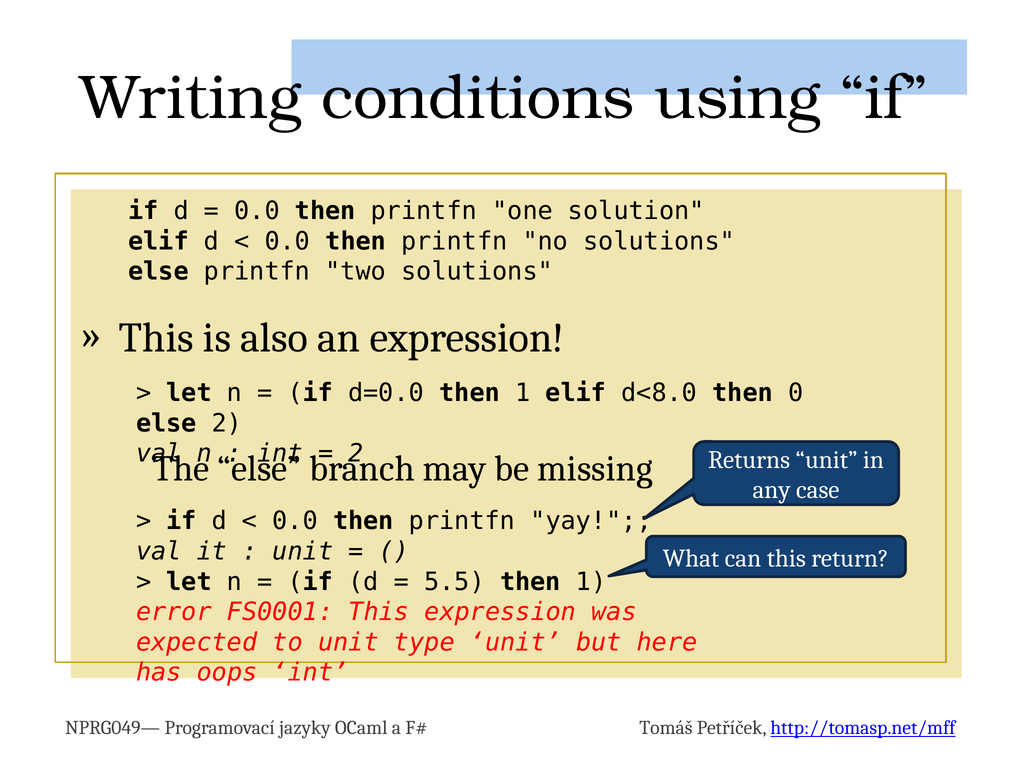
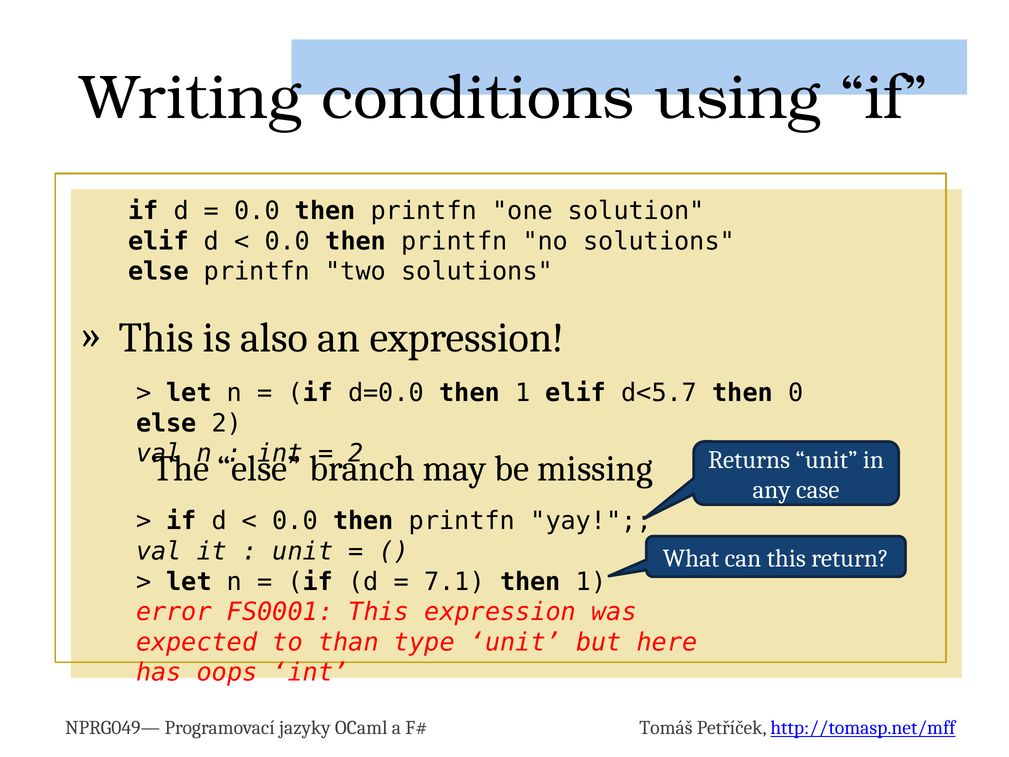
d<8.0: d<8.0 -> d<5.7
5.5: 5.5 -> 7.1
to unit: unit -> than
